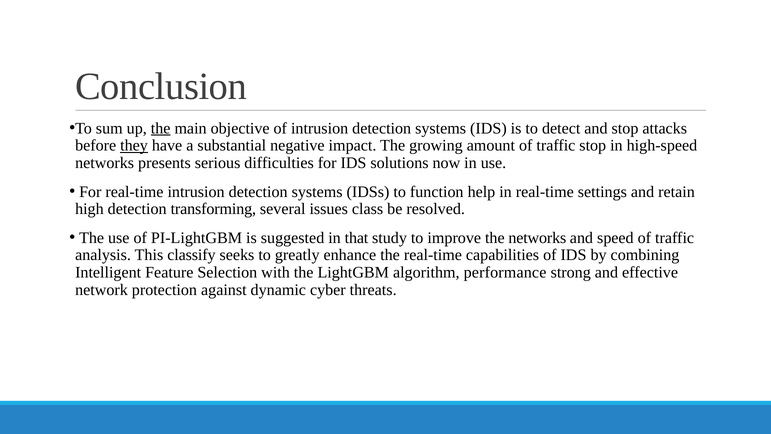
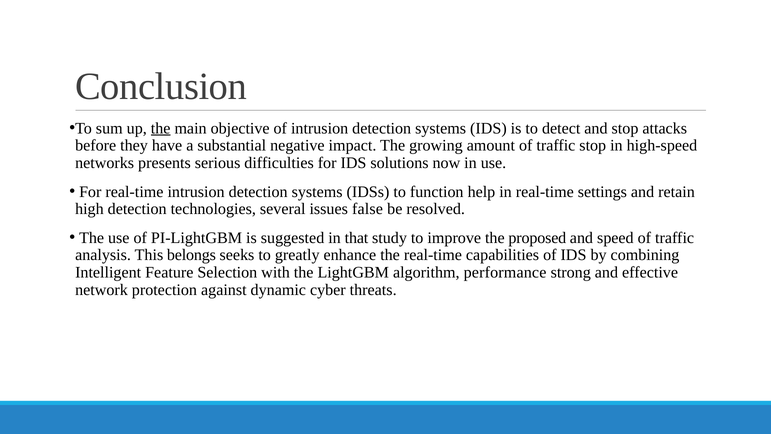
they underline: present -> none
transforming: transforming -> technologies
class: class -> false
the networks: networks -> proposed
classify: classify -> belongs
